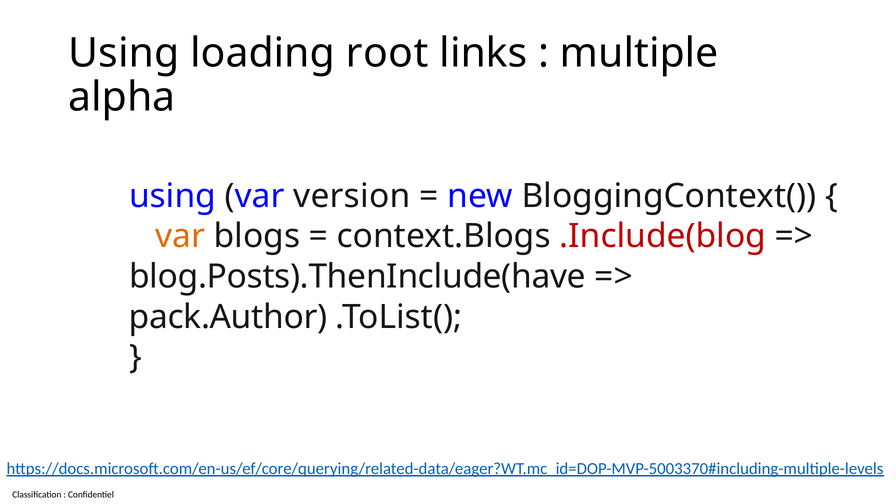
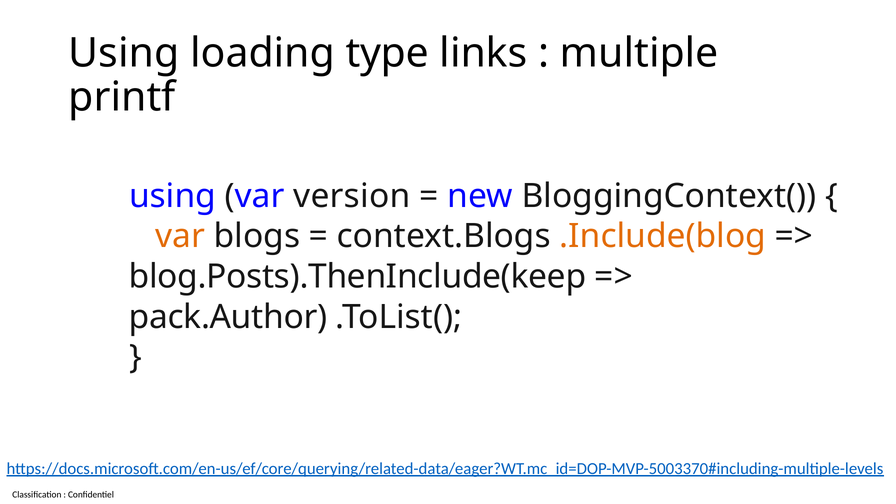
root: root -> type
alpha: alpha -> printf
.Include(blog colour: red -> orange
blog.Posts).ThenInclude(have: blog.Posts).ThenInclude(have -> blog.Posts).ThenInclude(keep
